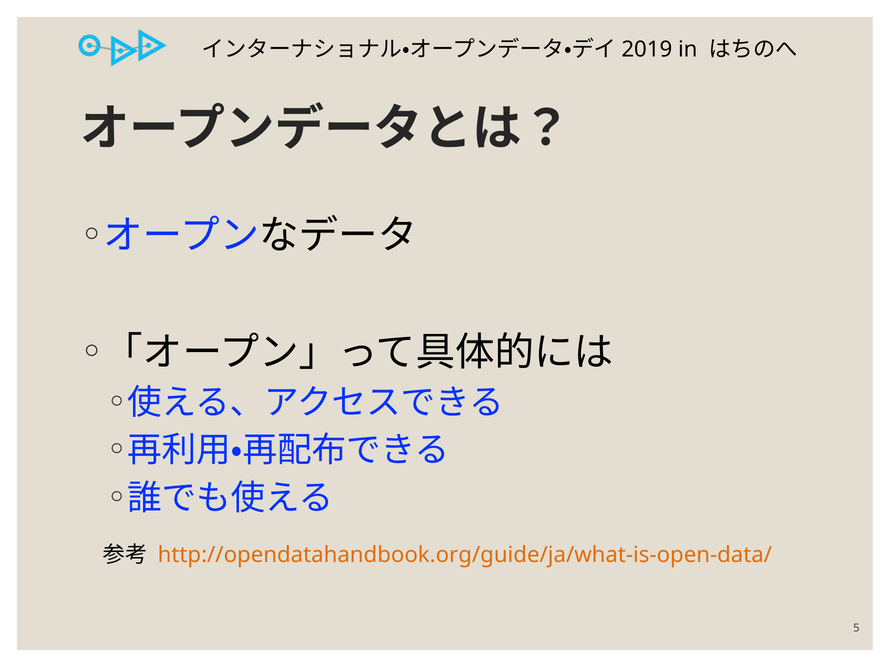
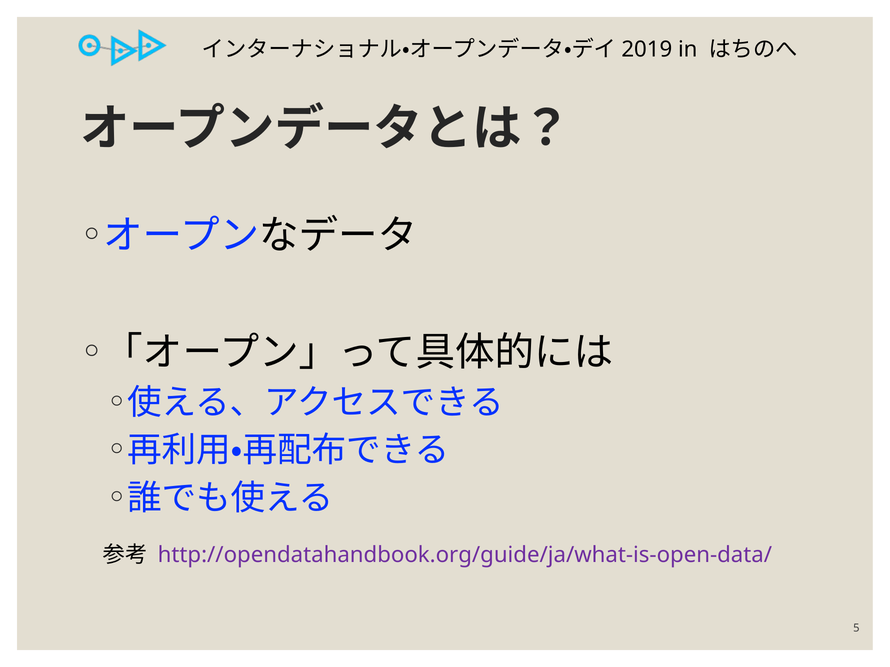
http://opendatahandbook.org/guide/ja/what-is-open-data/ colour: orange -> purple
